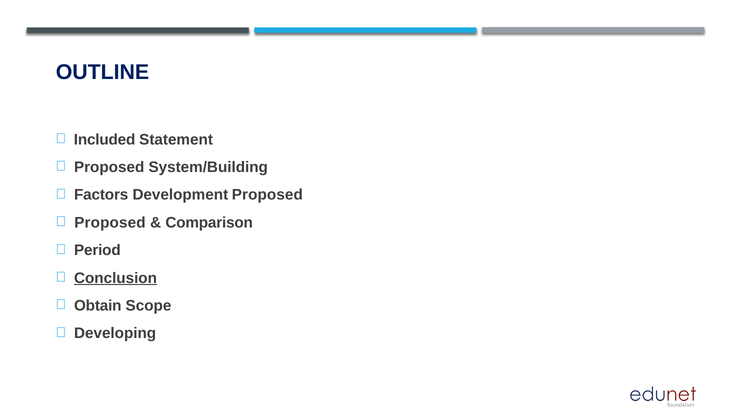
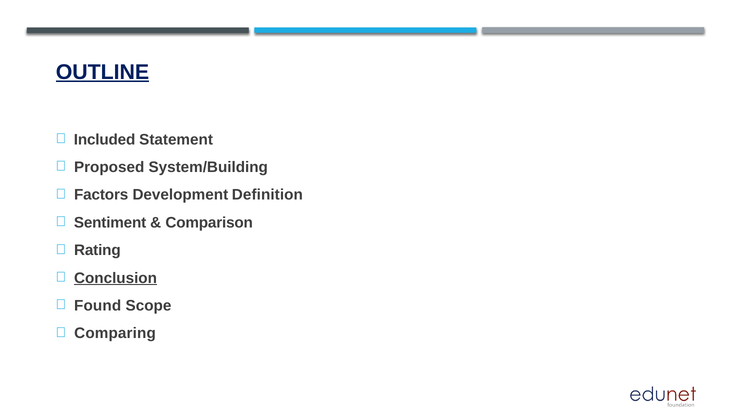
OUTLINE underline: none -> present
Development Proposed: Proposed -> Definition
Proposed at (110, 223): Proposed -> Sentiment
Period: Period -> Rating
Obtain: Obtain -> Found
Developing: Developing -> Comparing
